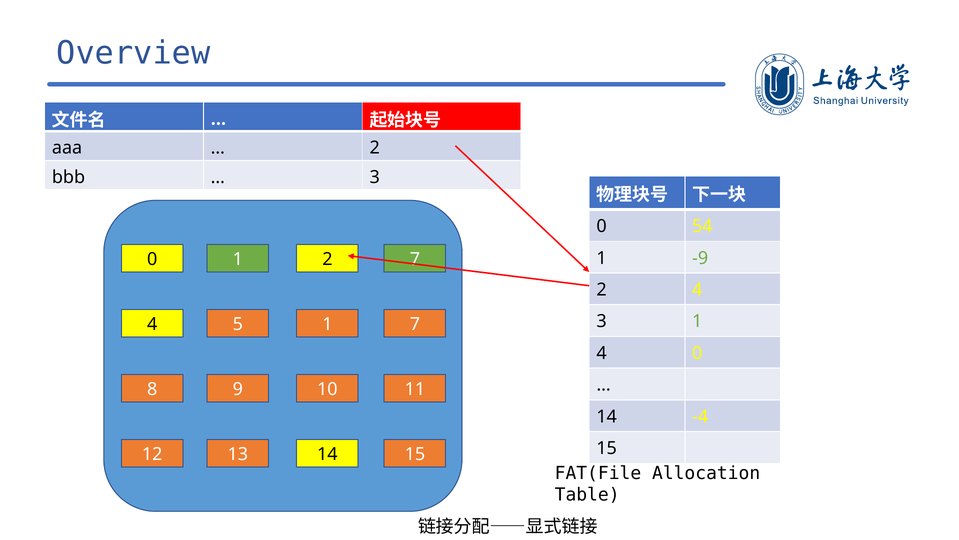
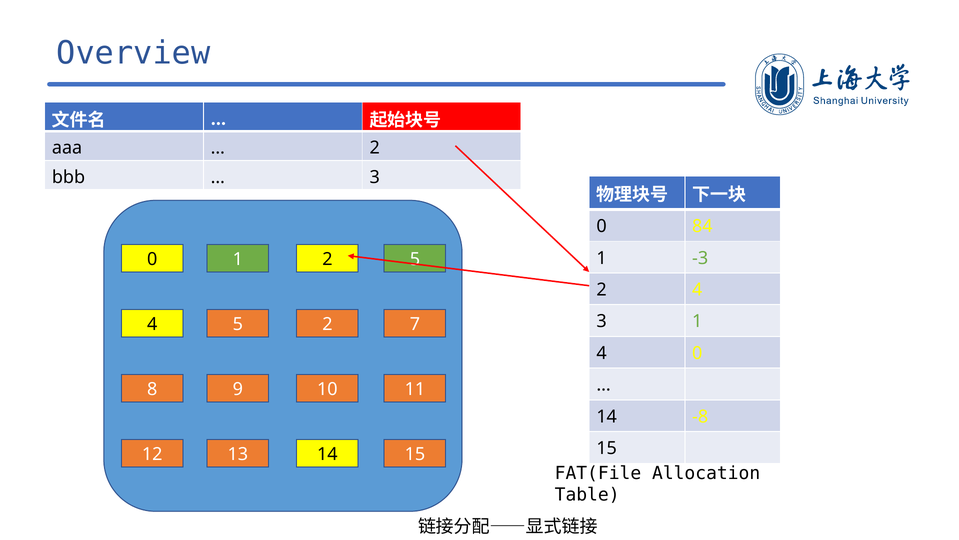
54: 54 -> 84
-9: -9 -> -3
2 7: 7 -> 5
5 1: 1 -> 2
-4: -4 -> -8
